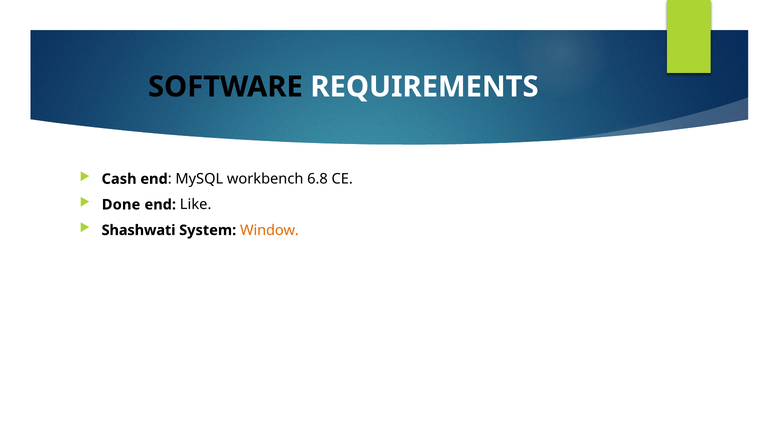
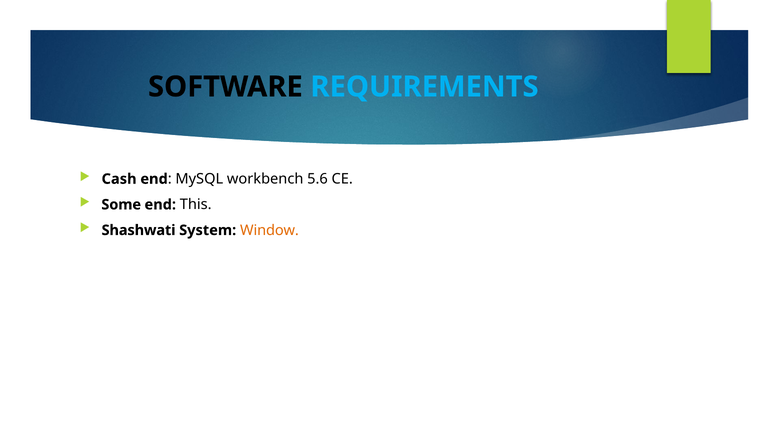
REQUIREMENTS colour: white -> light blue
6.8: 6.8 -> 5.6
Done: Done -> Some
Like: Like -> This
